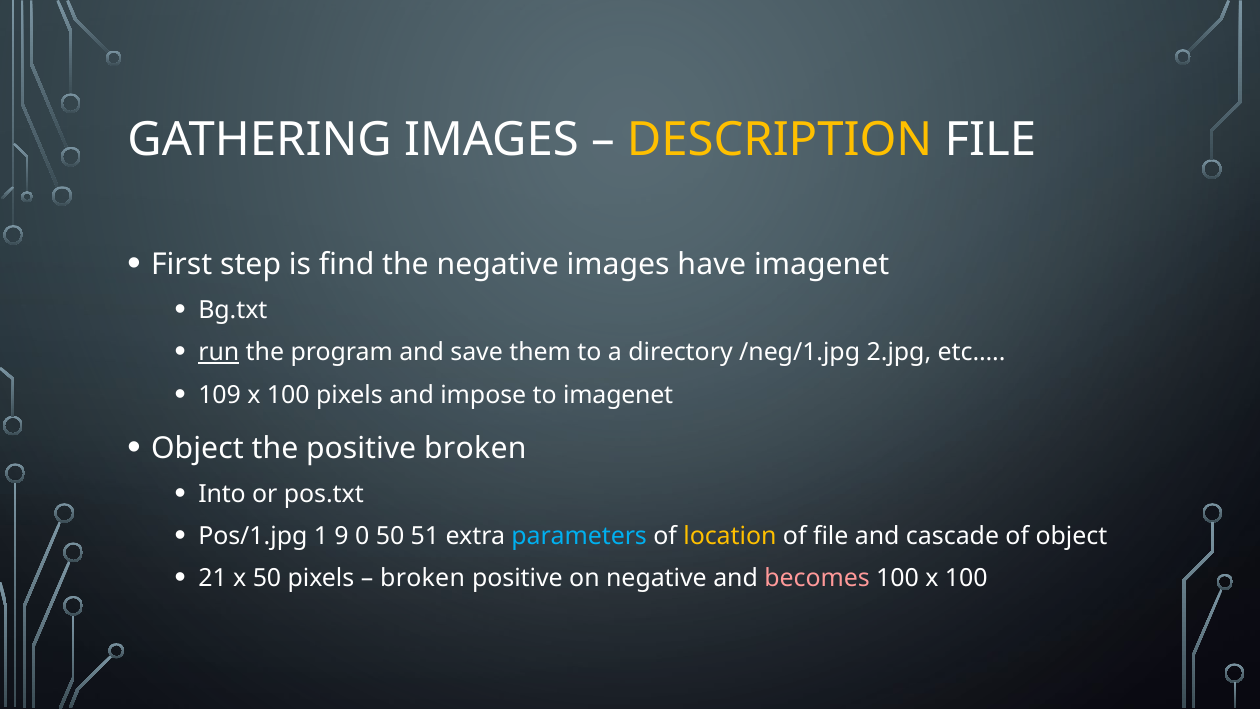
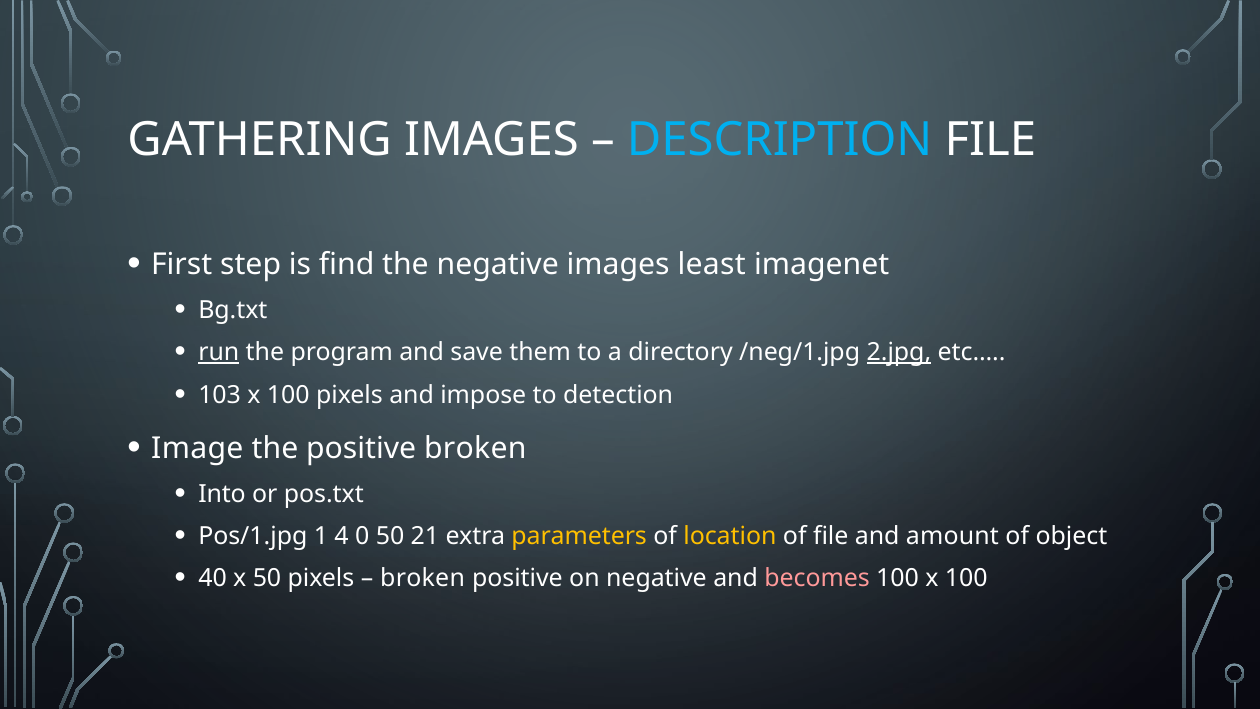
DESCRIPTION colour: yellow -> light blue
have: have -> least
2.jpg underline: none -> present
109: 109 -> 103
to imagenet: imagenet -> detection
Object at (197, 448): Object -> Image
9: 9 -> 4
51: 51 -> 21
parameters colour: light blue -> yellow
cascade: cascade -> amount
21: 21 -> 40
